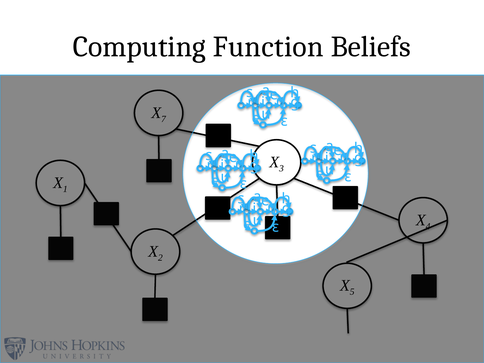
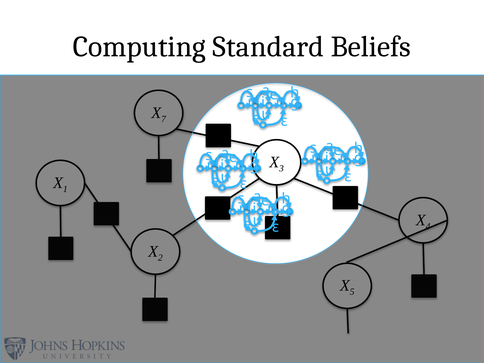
Function: Function -> Standard
